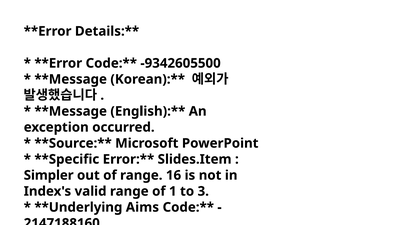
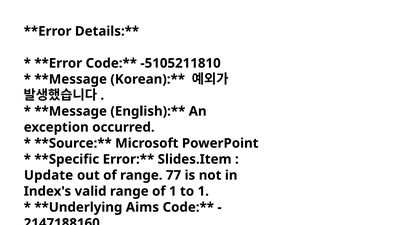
-9342605500: -9342605500 -> -5105211810
Simpler: Simpler -> Update
16: 16 -> 77
to 3: 3 -> 1
